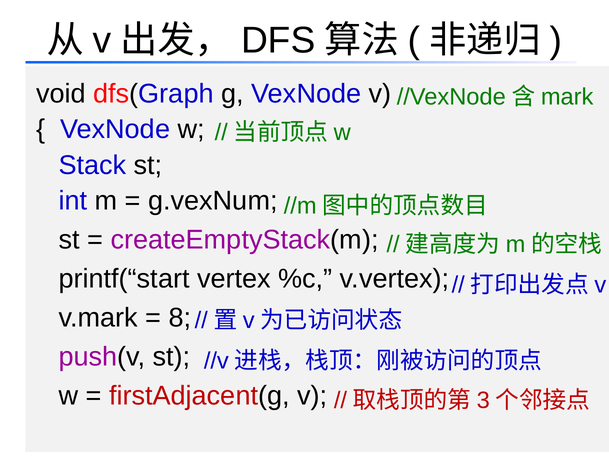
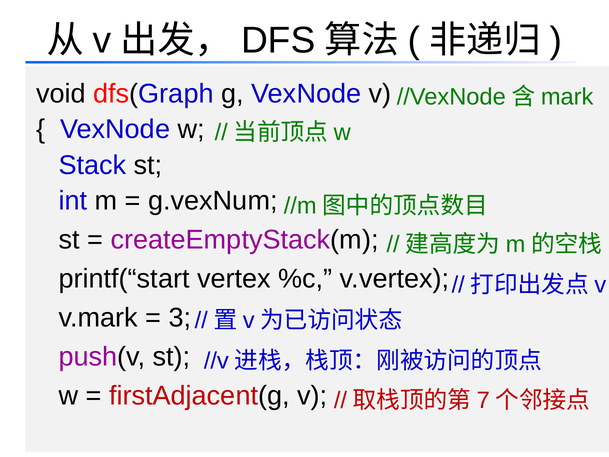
8: 8 -> 3
3: 3 -> 7
